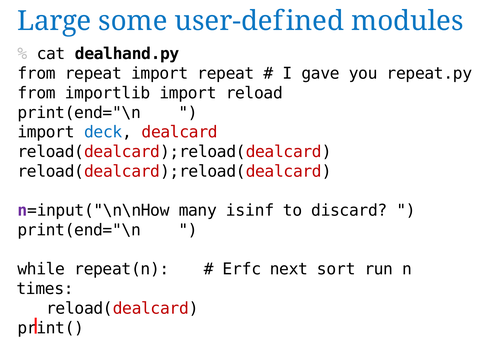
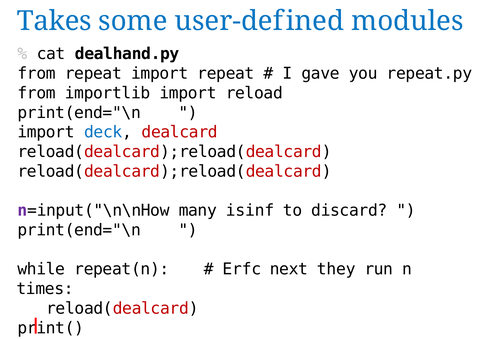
Large: Large -> Takes
sort: sort -> they
